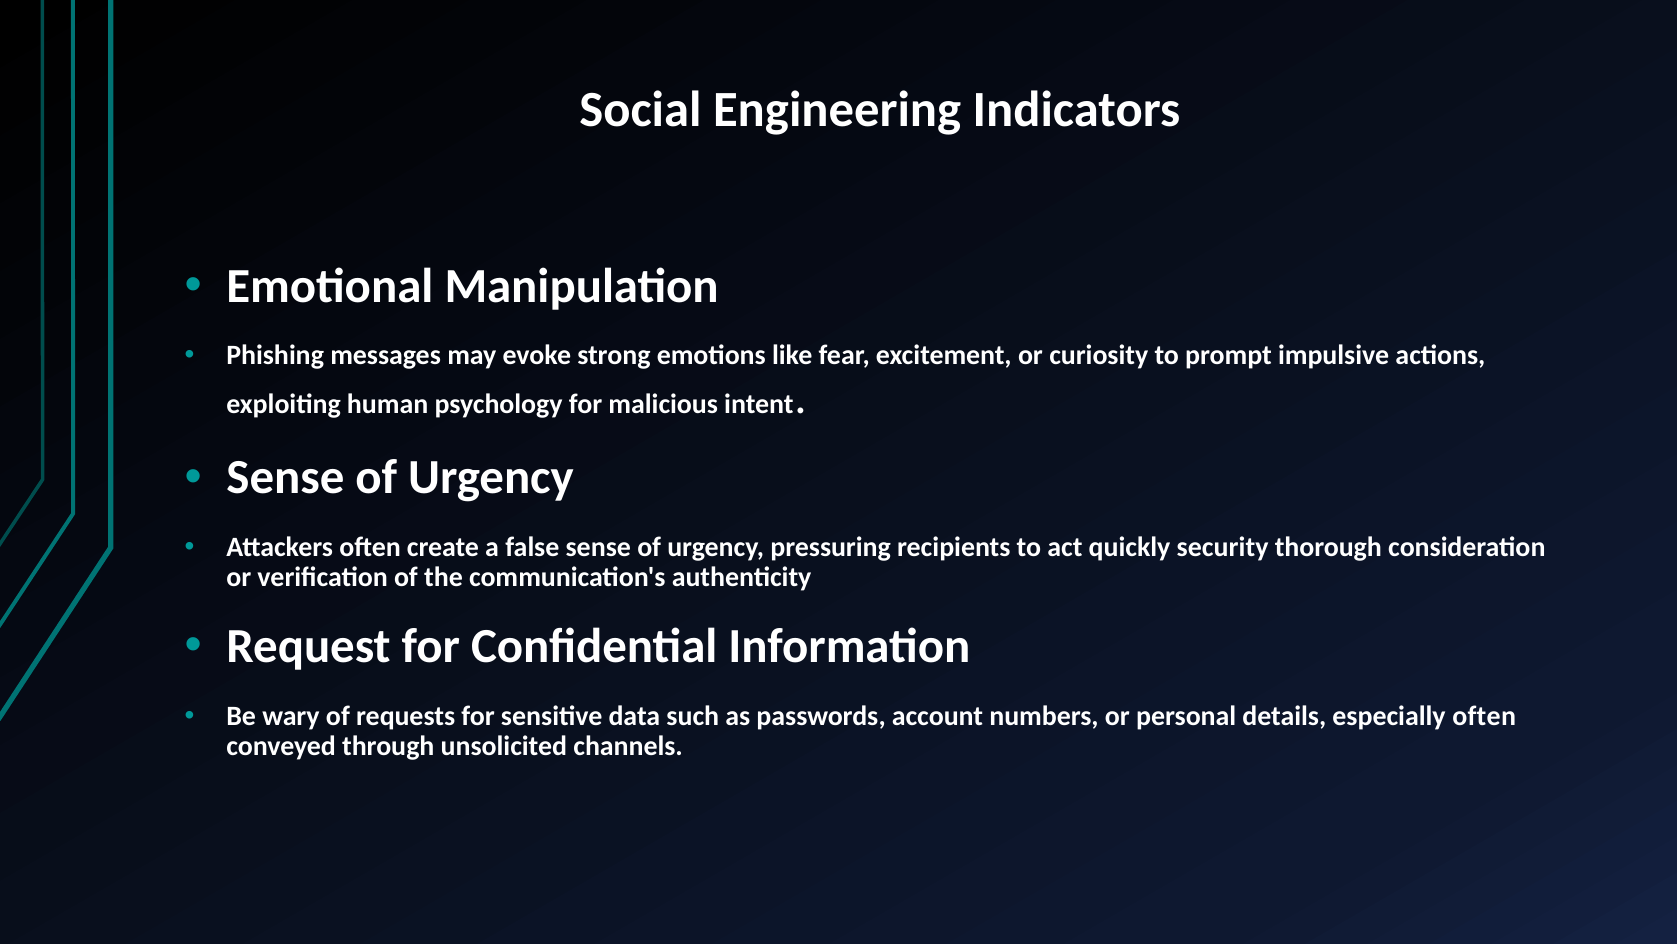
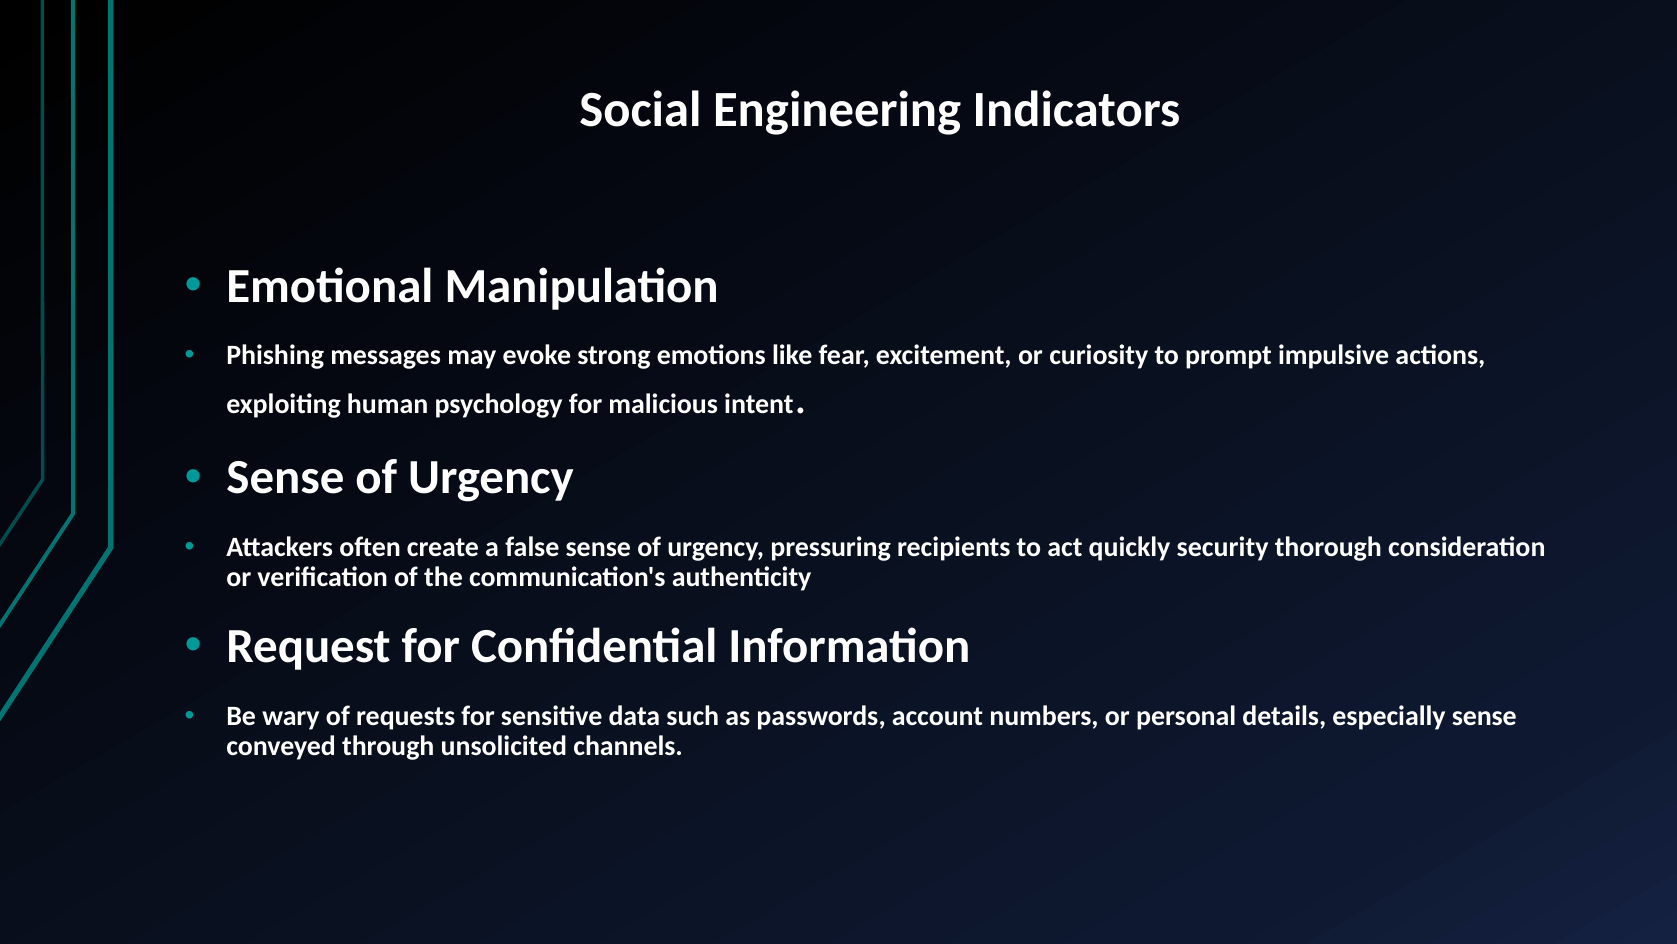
especially often: often -> sense
